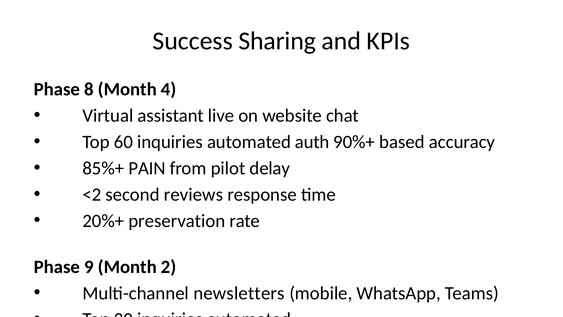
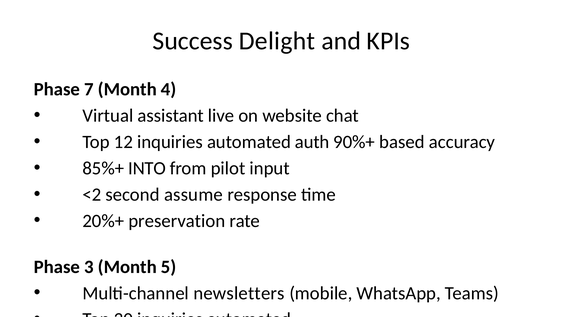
Sharing: Sharing -> Delight
8: 8 -> 7
60 at (123, 142): 60 -> 12
PAIN: PAIN -> INTO
delay: delay -> input
reviews: reviews -> assume
9 at (89, 267): 9 -> 3
2: 2 -> 5
